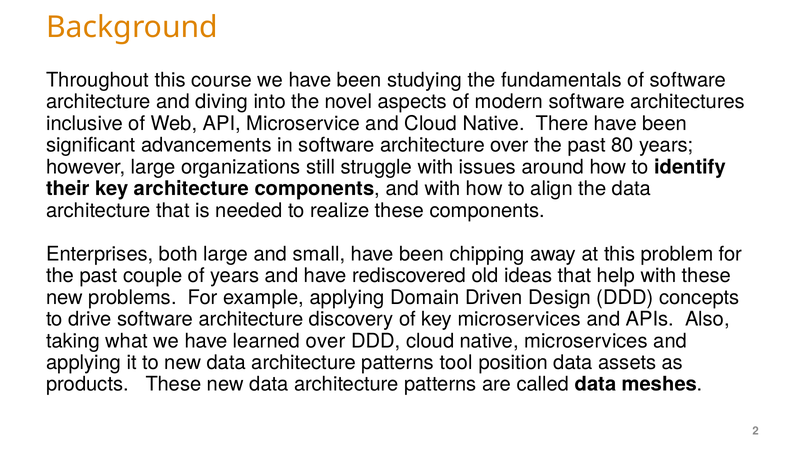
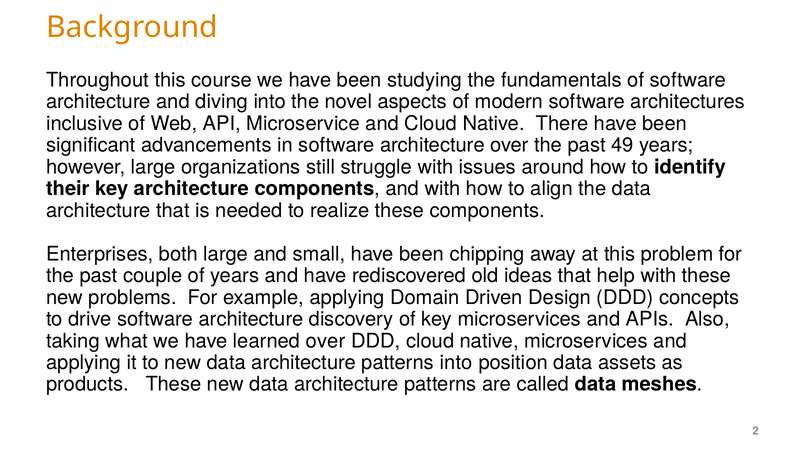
80: 80 -> 49
patterns tool: tool -> into
